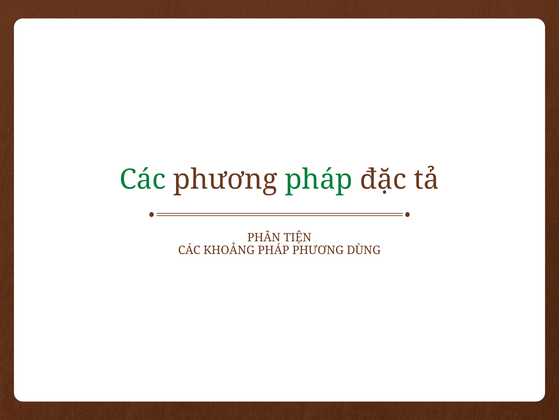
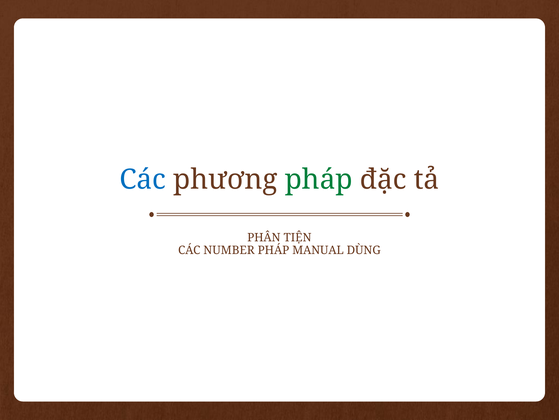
Các at (143, 179) colour: green -> blue
KHOẢNG: KHOẢNG -> NUMBER
PHÁP PHƯƠNG: PHƯƠNG -> MANUAL
